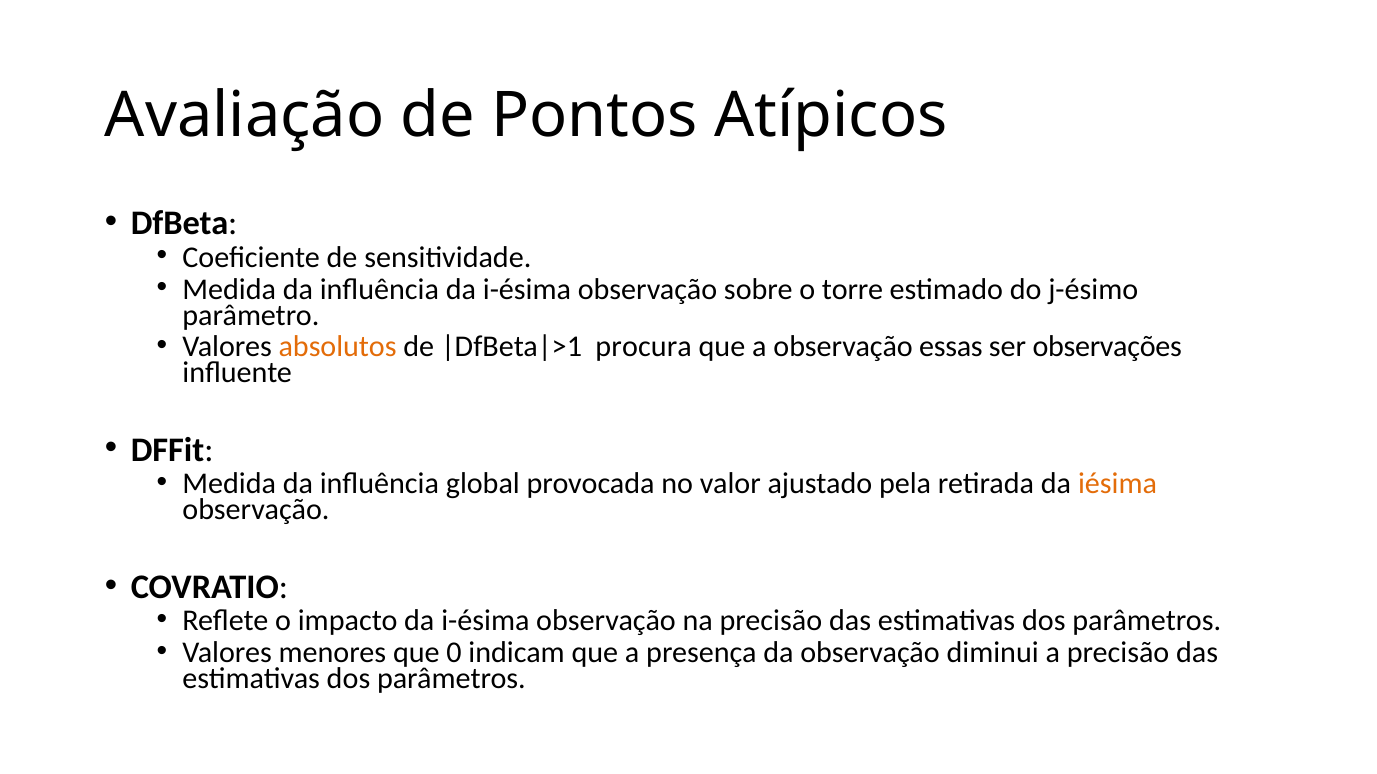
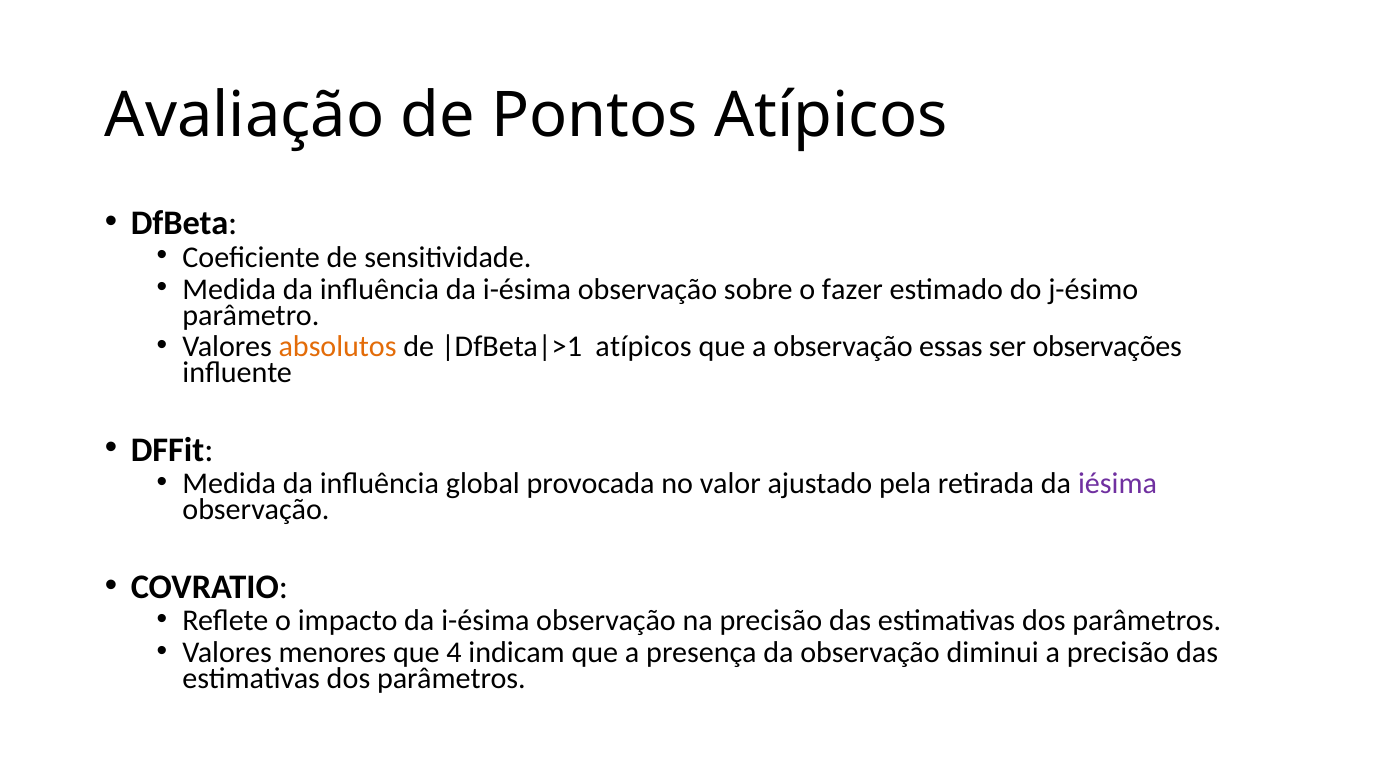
torre: torre -> fazer
procura at (644, 347): procura -> atípicos
iésima colour: orange -> purple
0: 0 -> 4
